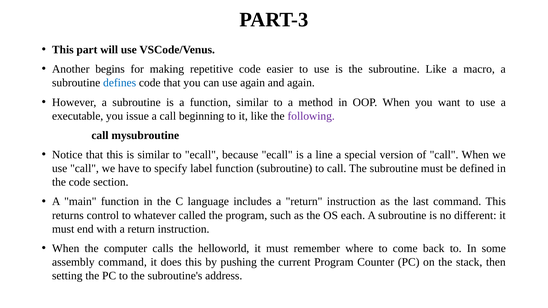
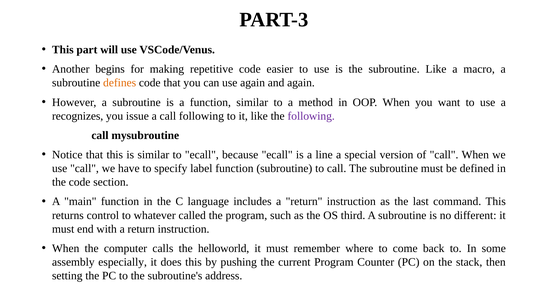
defines colour: blue -> orange
executable: executable -> recognizes
call beginning: beginning -> following
each: each -> third
assembly command: command -> especially
